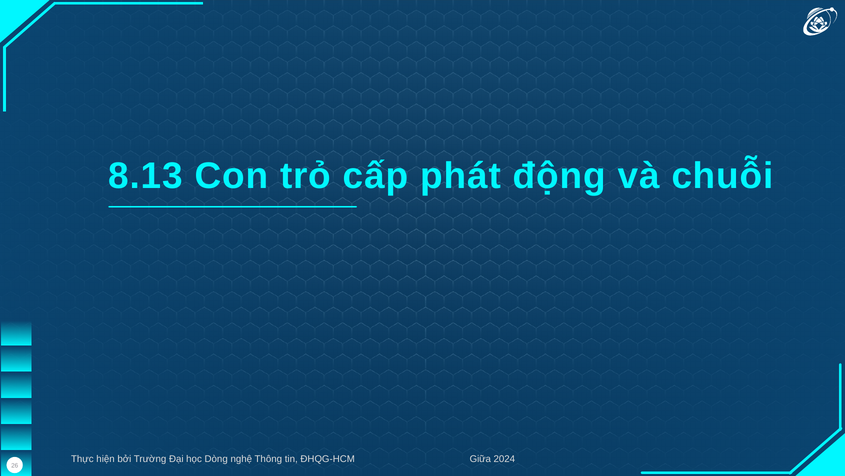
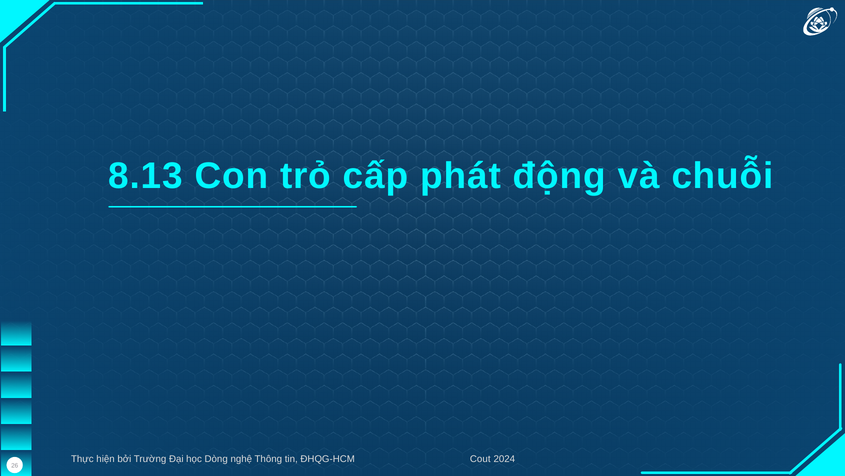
Giữa: Giữa -> Cout
